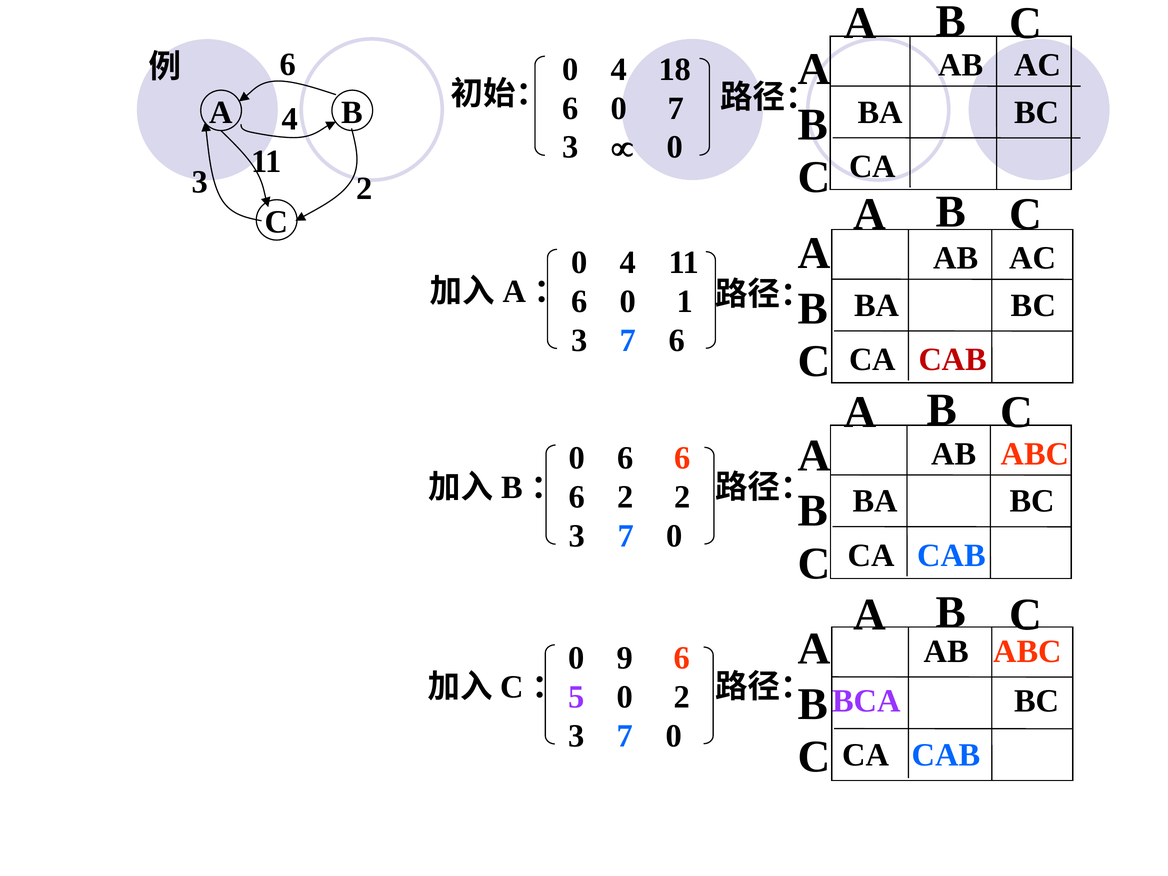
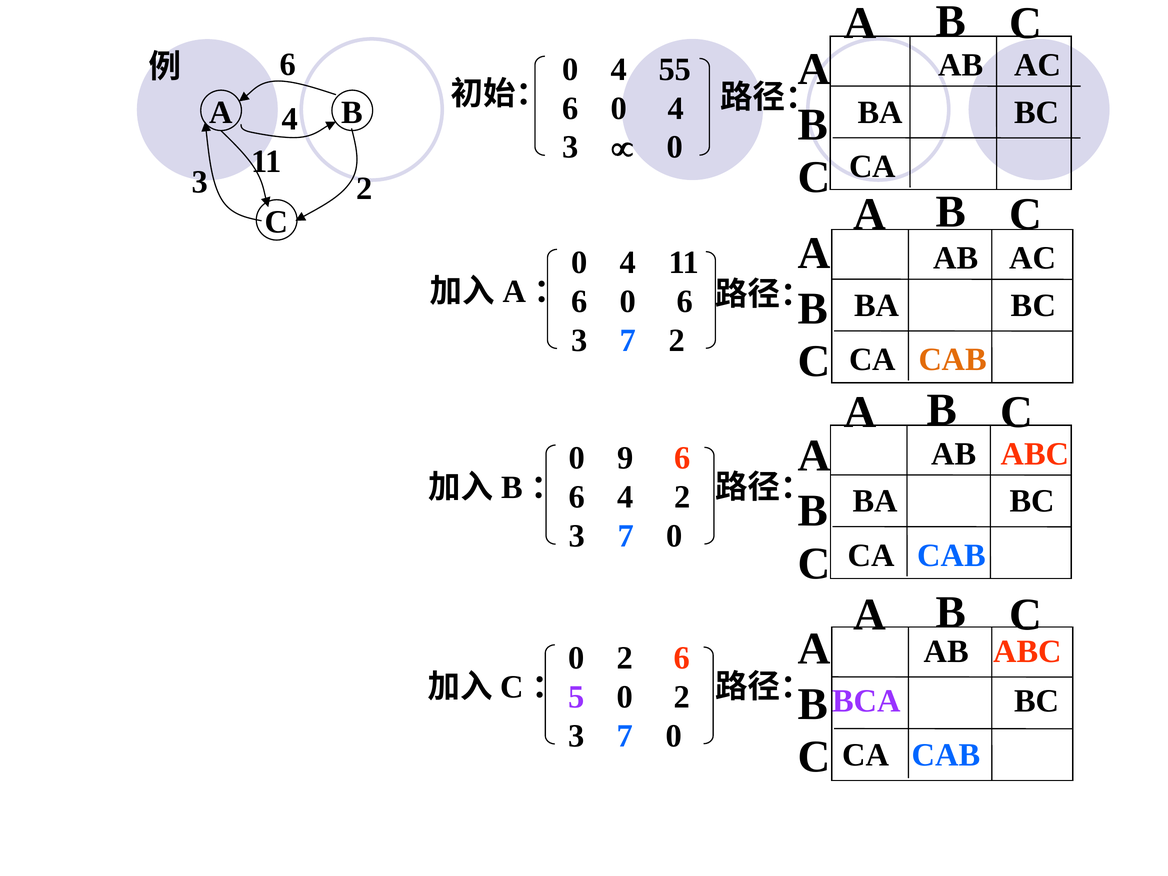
18: 18 -> 55
6 0 7: 7 -> 4
0 1: 1 -> 6
7 6: 6 -> 2
CAB at (953, 360) colour: red -> orange
0 6: 6 -> 9
2 at (626, 497): 2 -> 4
9 at (625, 658): 9 -> 2
